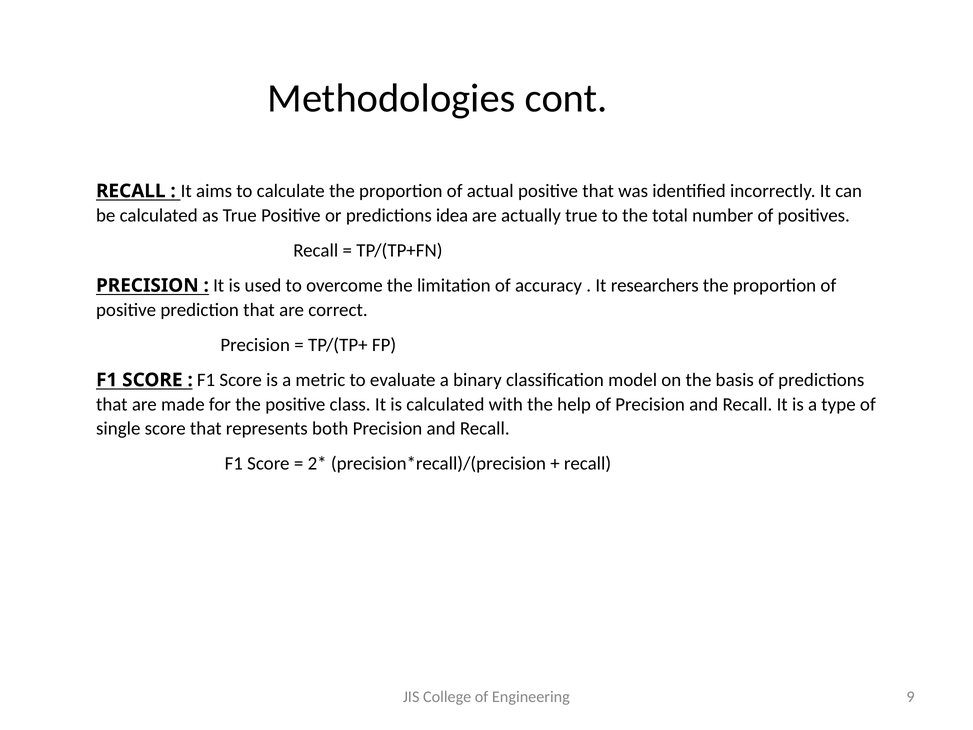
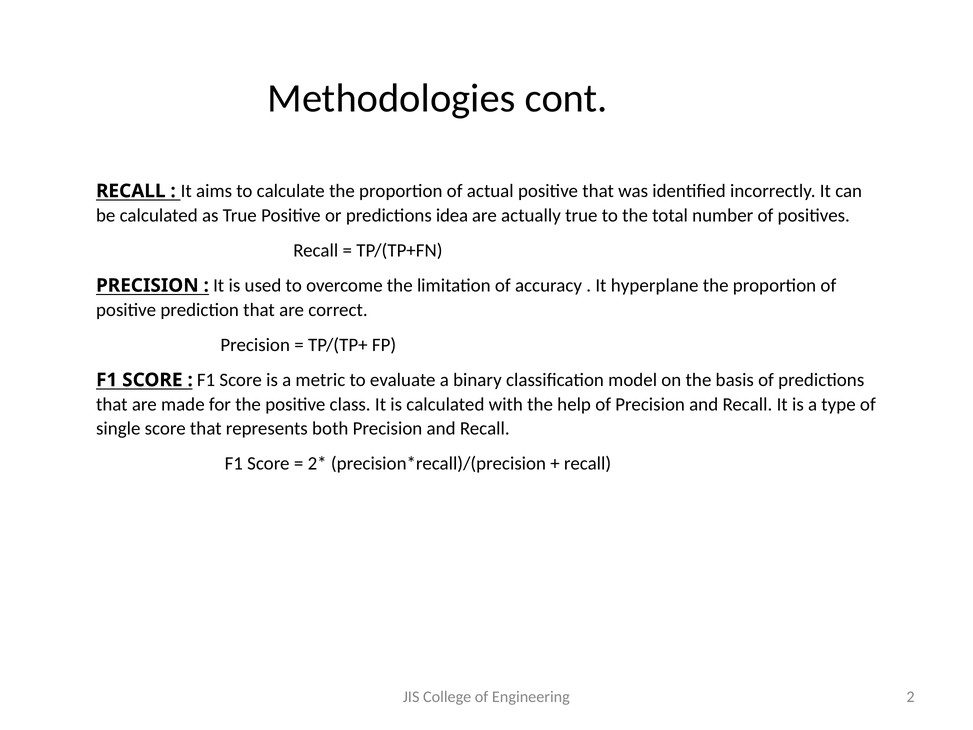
researchers: researchers -> hyperplane
9: 9 -> 2
